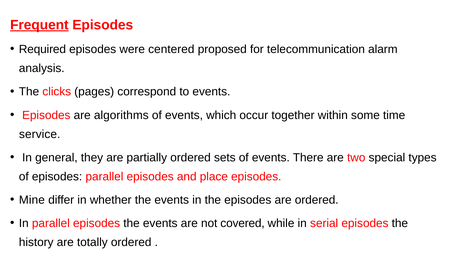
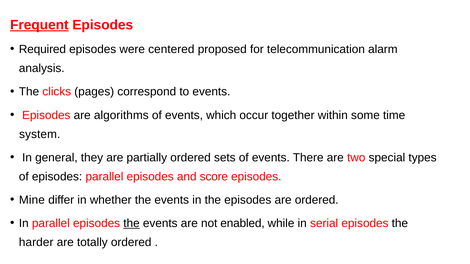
service: service -> system
place: place -> score
the at (132, 224) underline: none -> present
covered: covered -> enabled
history: history -> harder
